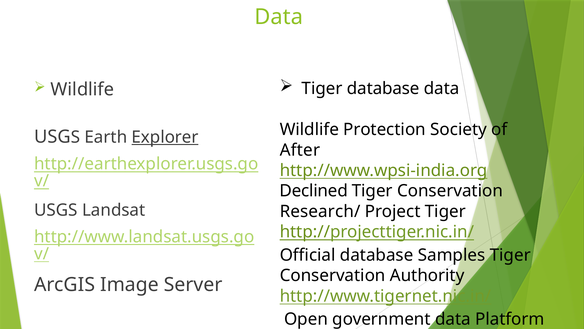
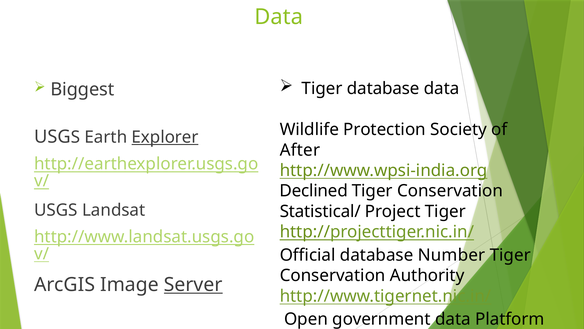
Wildlife at (82, 89): Wildlife -> Biggest
Research/: Research/ -> Statistical/
Samples: Samples -> Number
Server underline: none -> present
